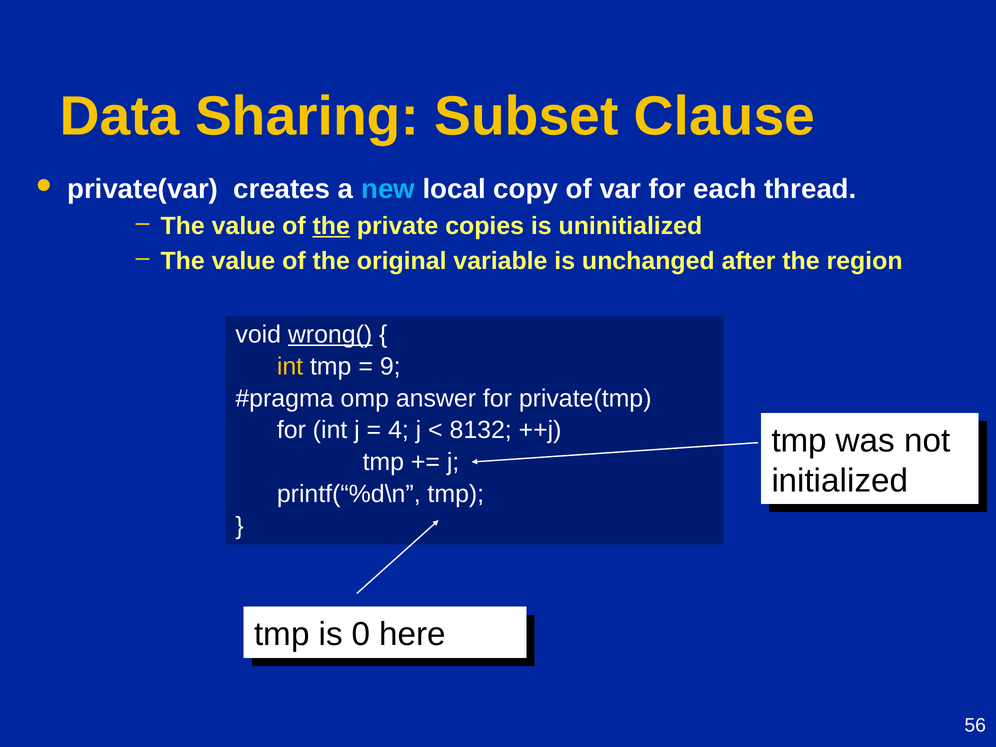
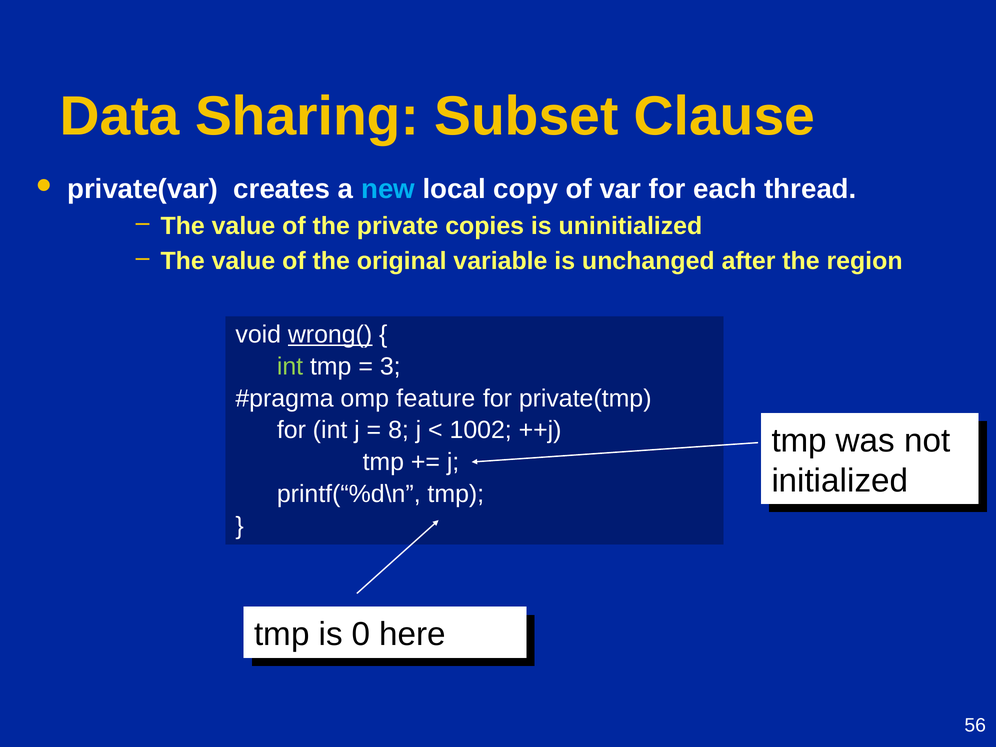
the at (331, 226) underline: present -> none
int at (290, 366) colour: yellow -> light green
9: 9 -> 3
answer: answer -> feature
4: 4 -> 8
8132: 8132 -> 1002
